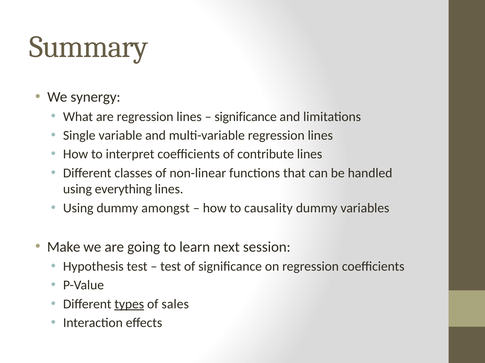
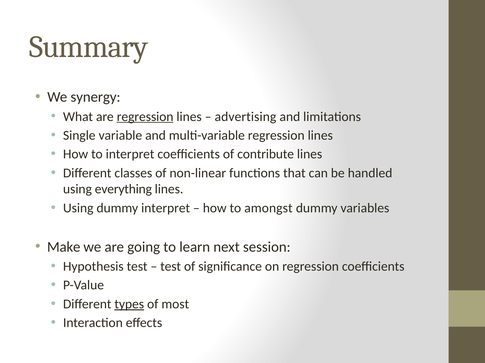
regression at (145, 117) underline: none -> present
significance at (246, 117): significance -> advertising
dummy amongst: amongst -> interpret
causality: causality -> amongst
sales: sales -> most
